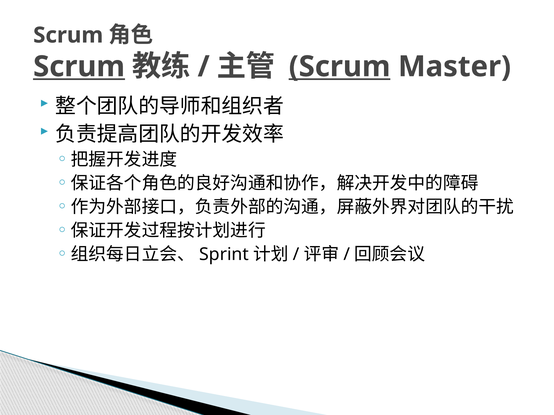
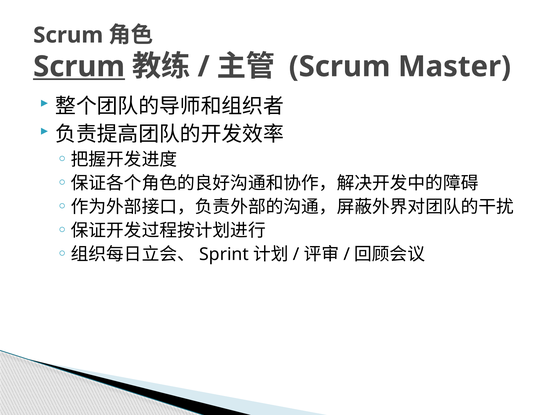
Scrum at (340, 67) underline: present -> none
